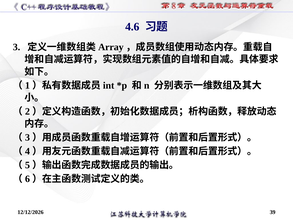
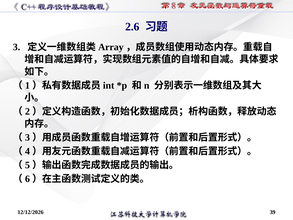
4.6: 4.6 -> 2.6
